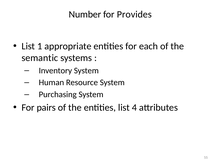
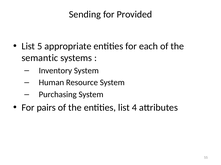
Number: Number -> Sending
Provides: Provides -> Provided
1: 1 -> 5
